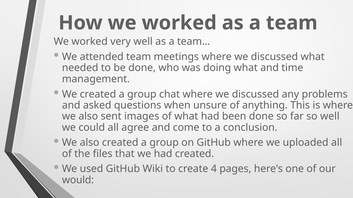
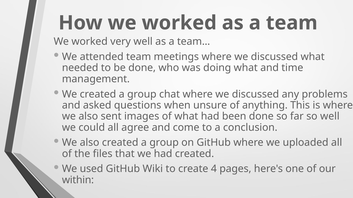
would: would -> within
